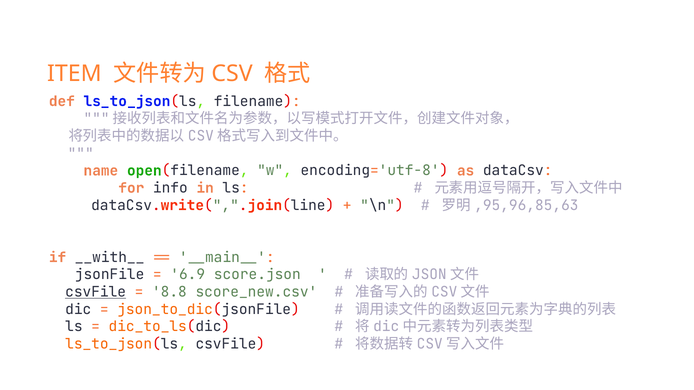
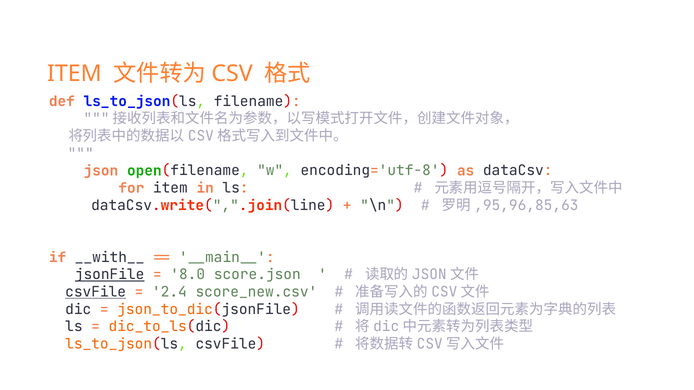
name: name -> json
for info: info -> item
jsonFile underline: none -> present
6.9: 6.9 -> 8.0
8.8: 8.8 -> 2.4
